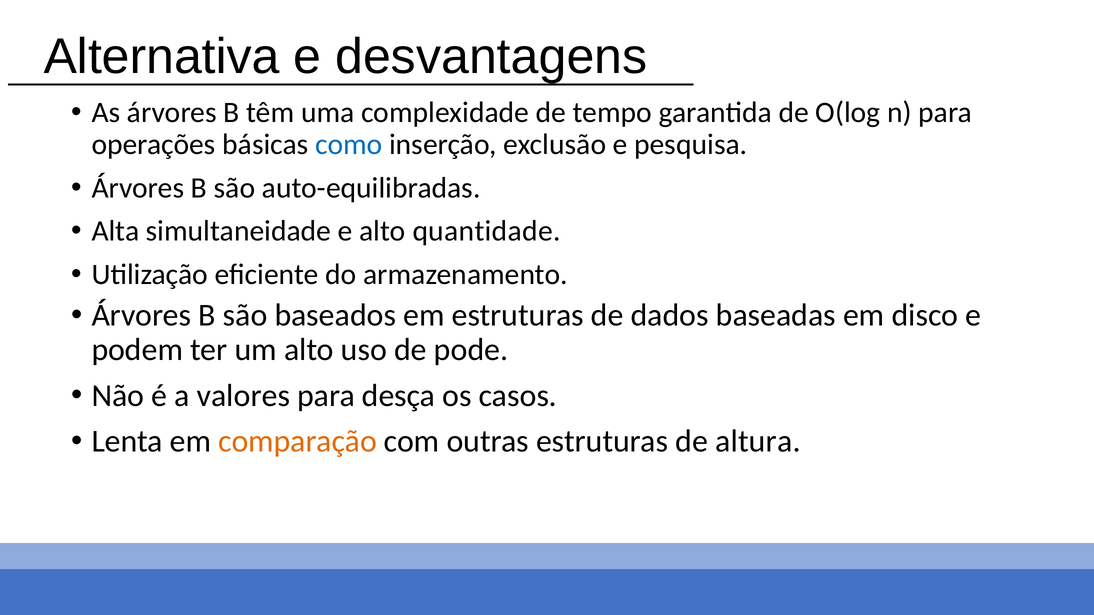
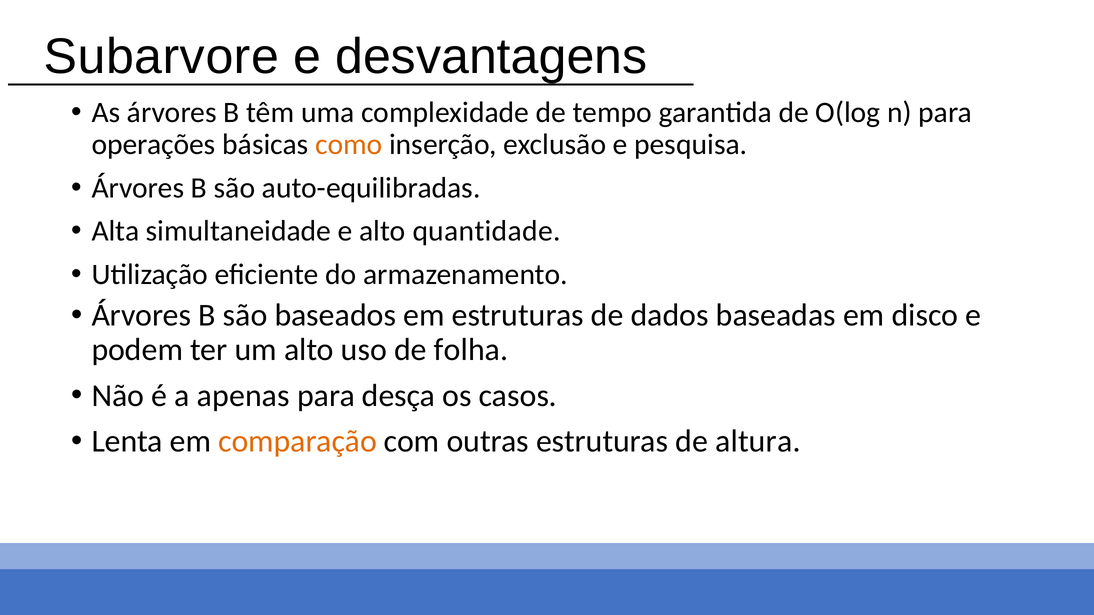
Alternativa: Alternativa -> Subarvore
como colour: blue -> orange
pode: pode -> folha
valores: valores -> apenas
